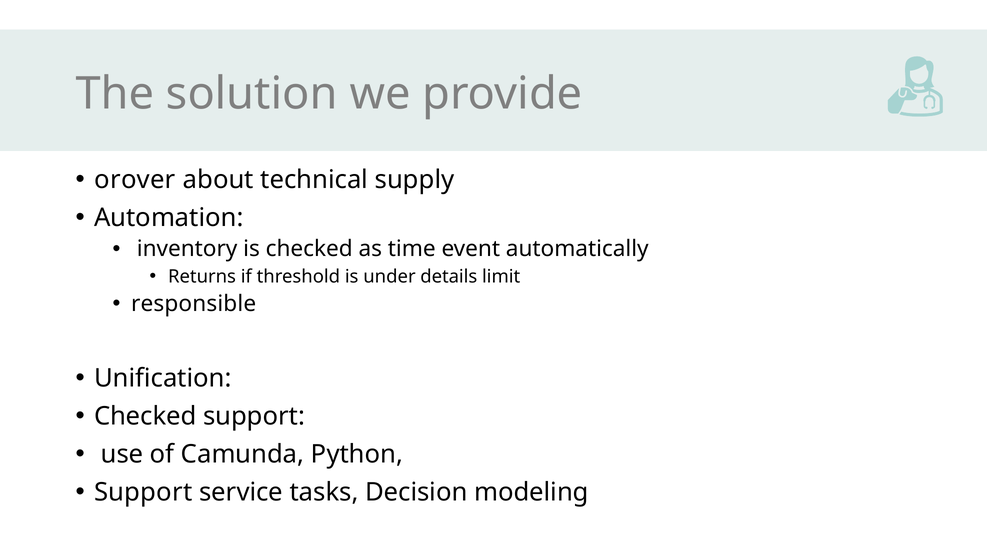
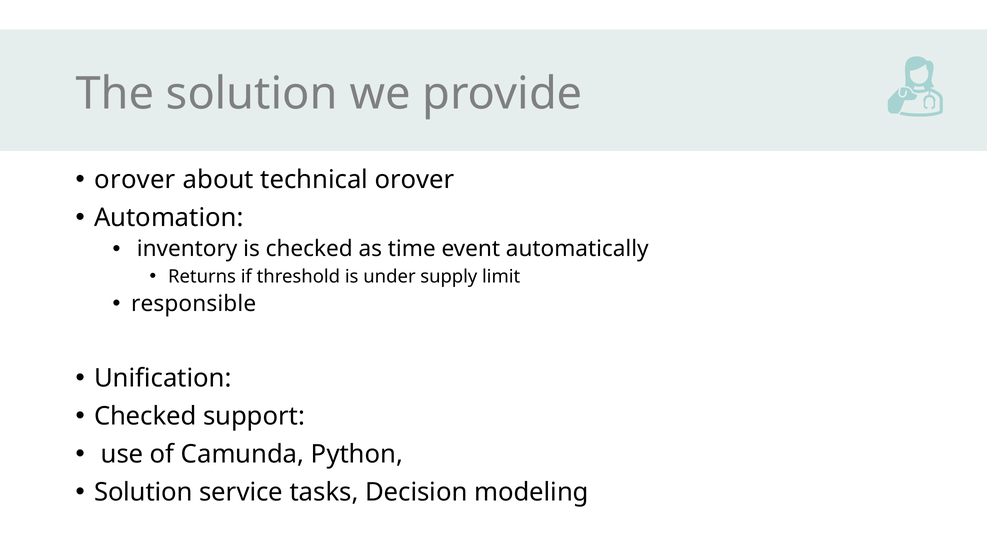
technical supply: supply -> orover
details: details -> supply
Support at (143, 492): Support -> Solution
